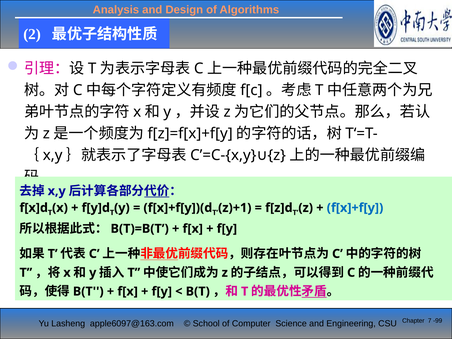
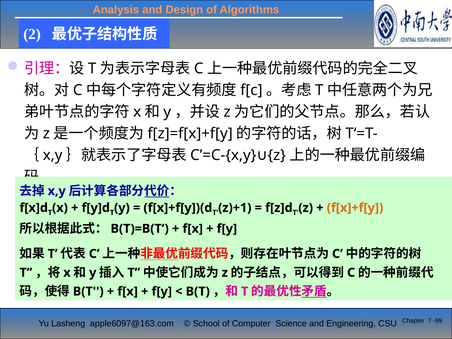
f[x]+f[y colour: blue -> orange
